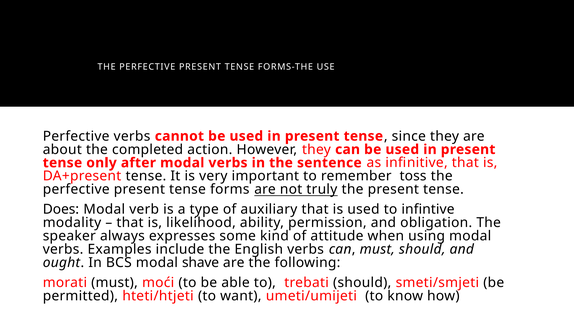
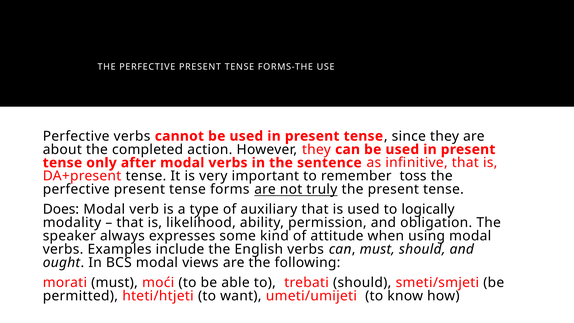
infintive: infintive -> logically
shave: shave -> views
